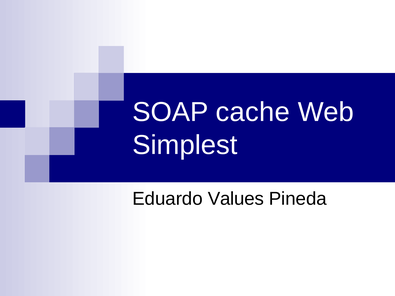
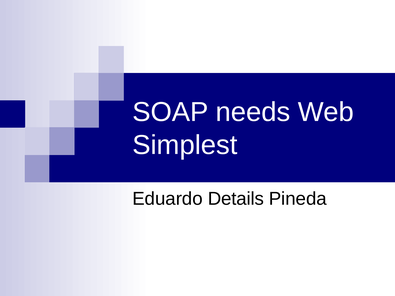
cache: cache -> needs
Values: Values -> Details
